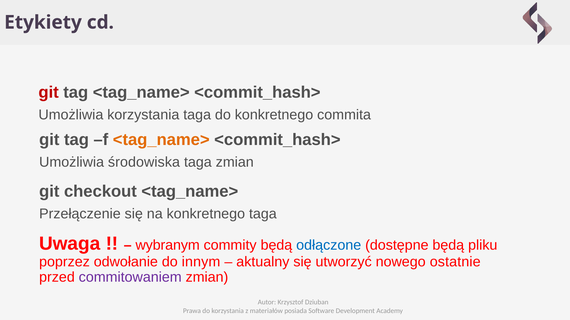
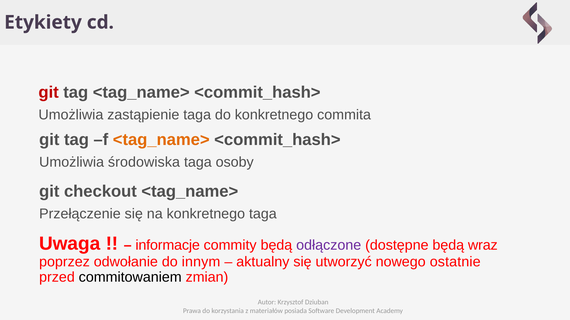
Umożliwia korzystania: korzystania -> zastąpienie
taga zmian: zmian -> osoby
wybranym: wybranym -> informacje
odłączone colour: blue -> purple
pliku: pliku -> wraz
commitowaniem colour: purple -> black
